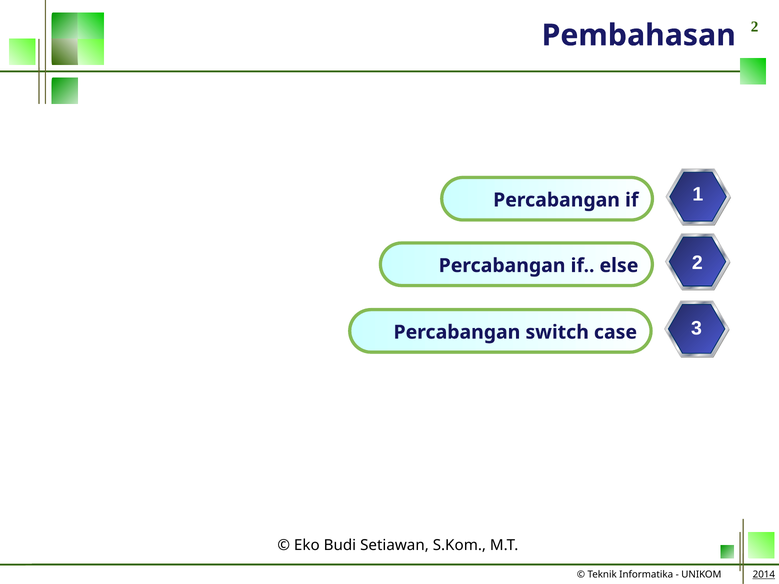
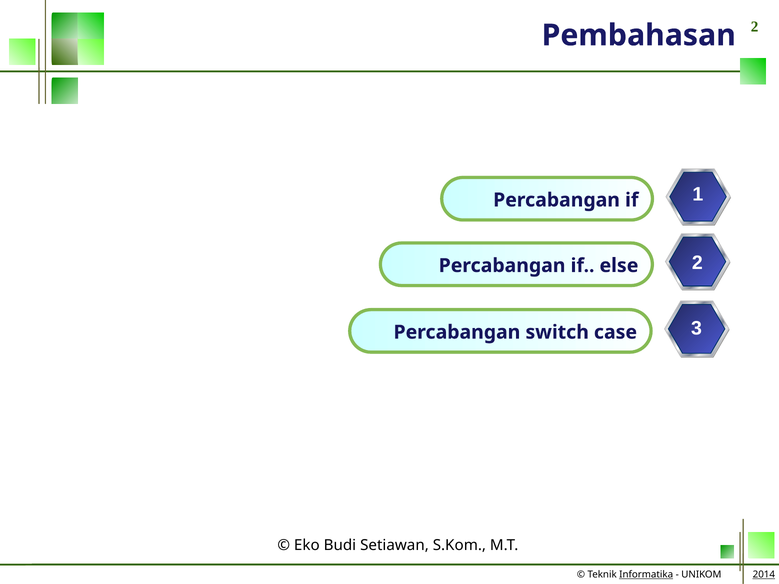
Informatika underline: none -> present
